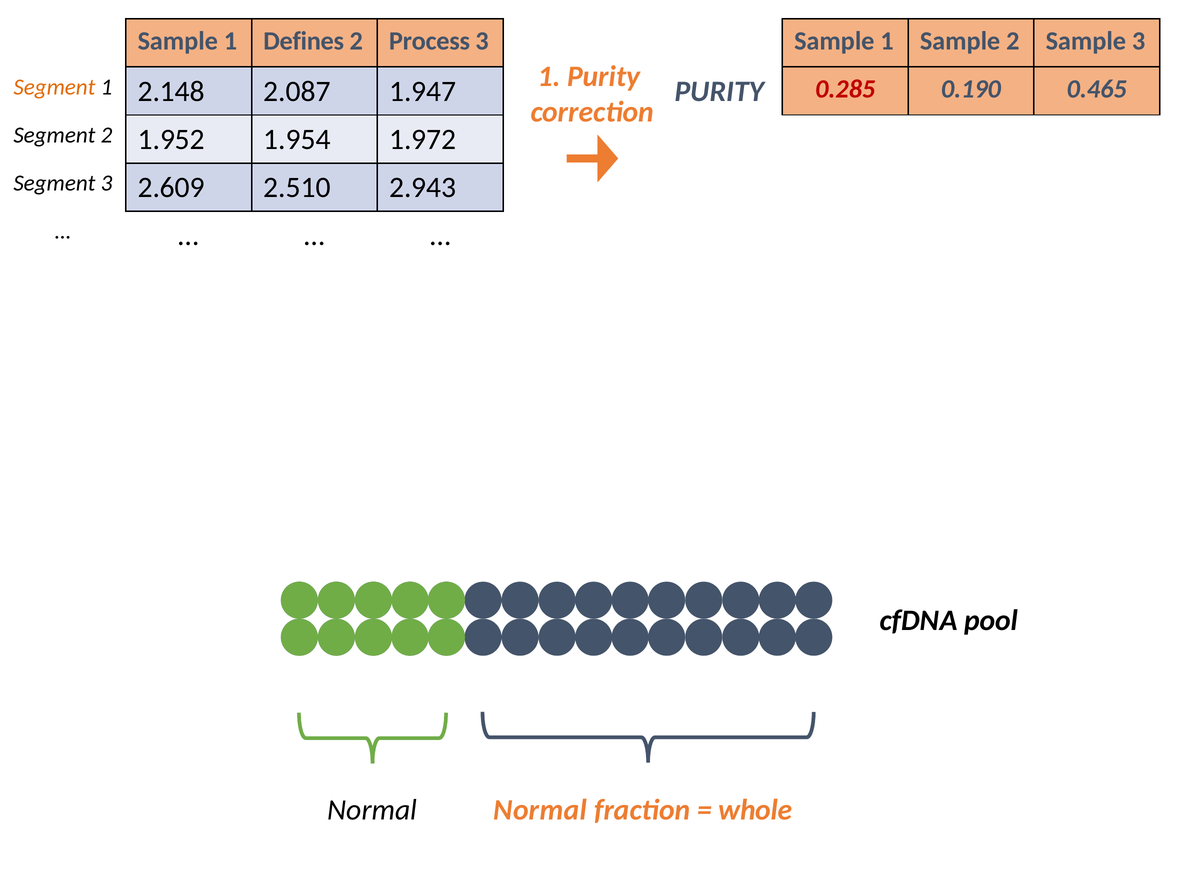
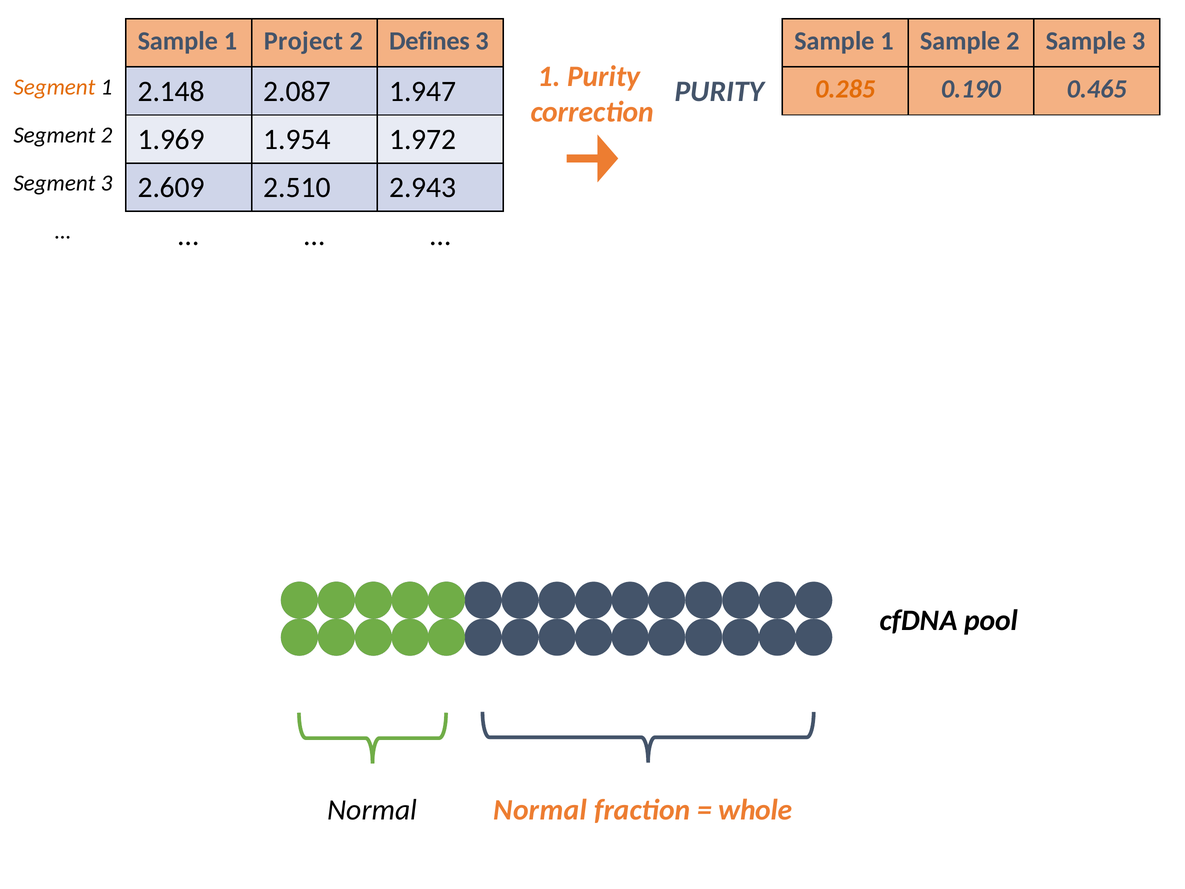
Defines: Defines -> Project
Process: Process -> Defines
0.285 colour: red -> orange
1.952: 1.952 -> 1.969
